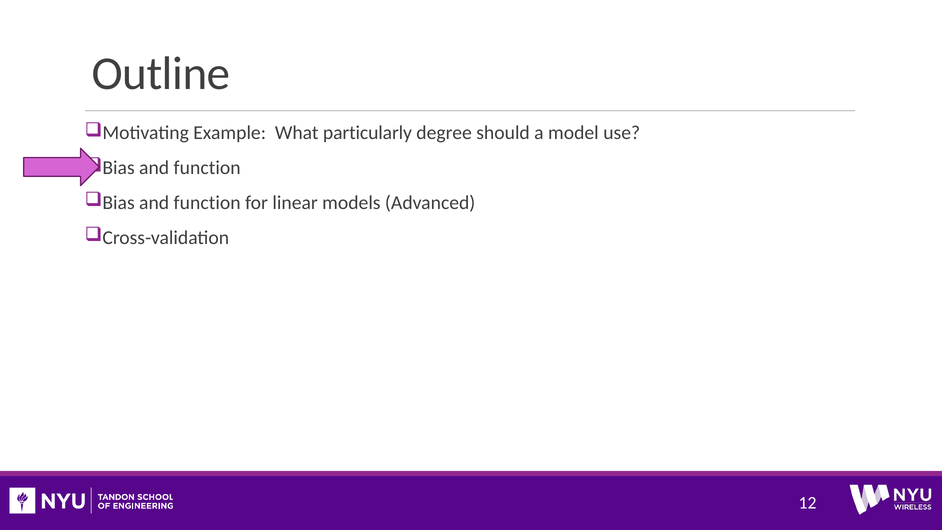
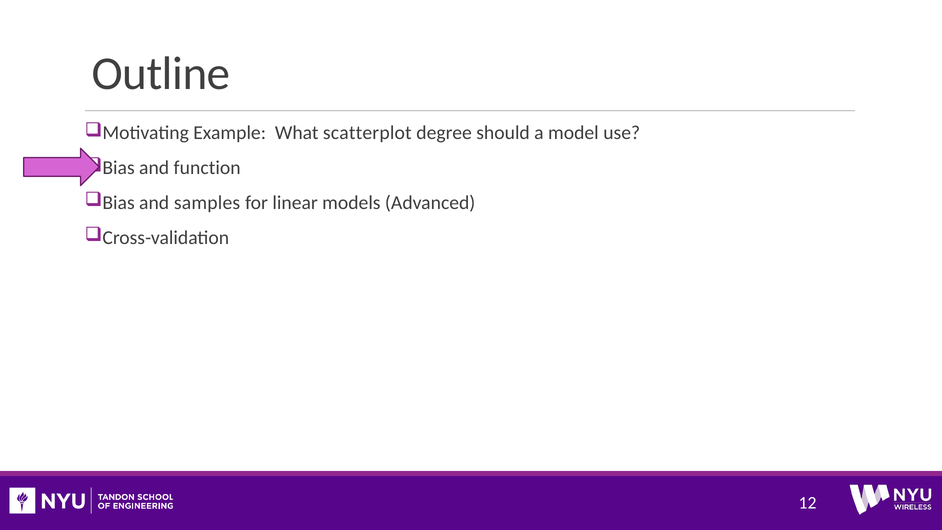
particularly: particularly -> scatterplot
function at (207, 203): function -> samples
